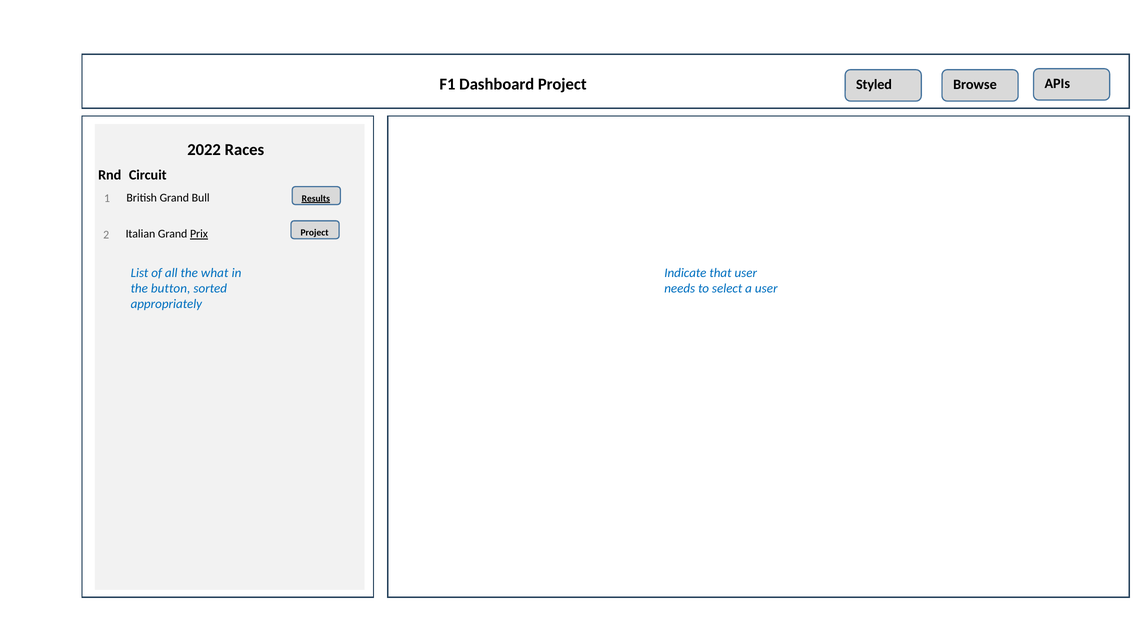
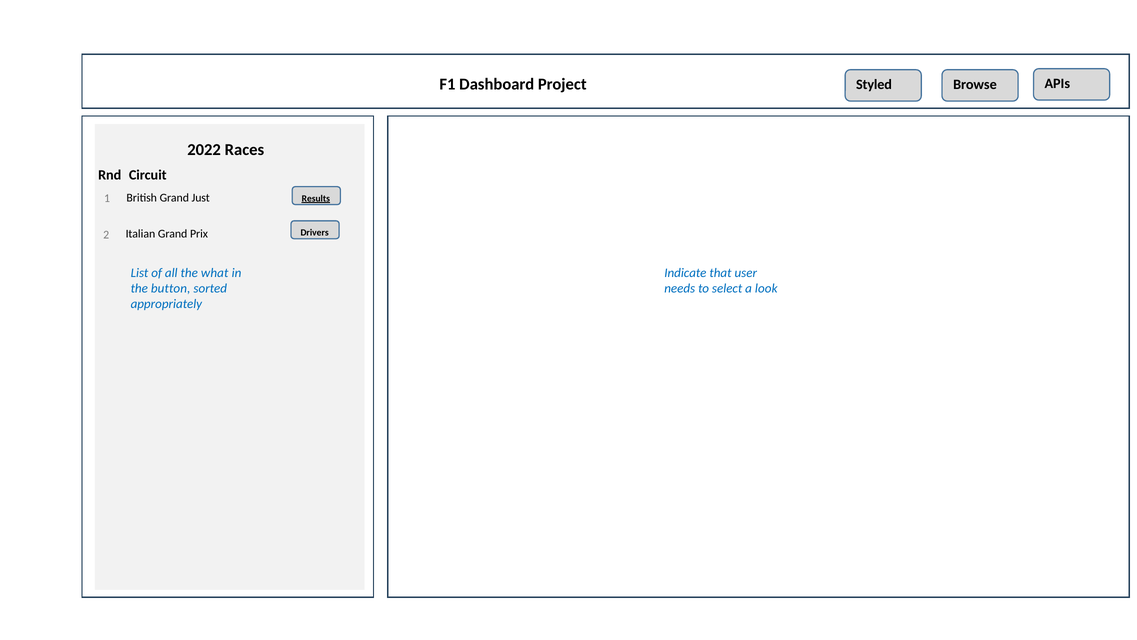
Bull: Bull -> Just
Project at (315, 232): Project -> Drivers
Prix underline: present -> none
a user: user -> look
